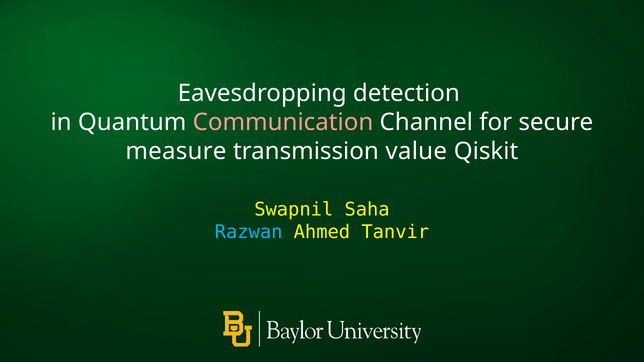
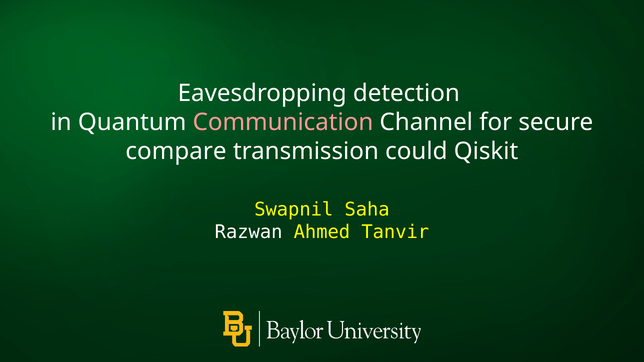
measure: measure -> compare
value: value -> could
Razwan colour: light blue -> white
